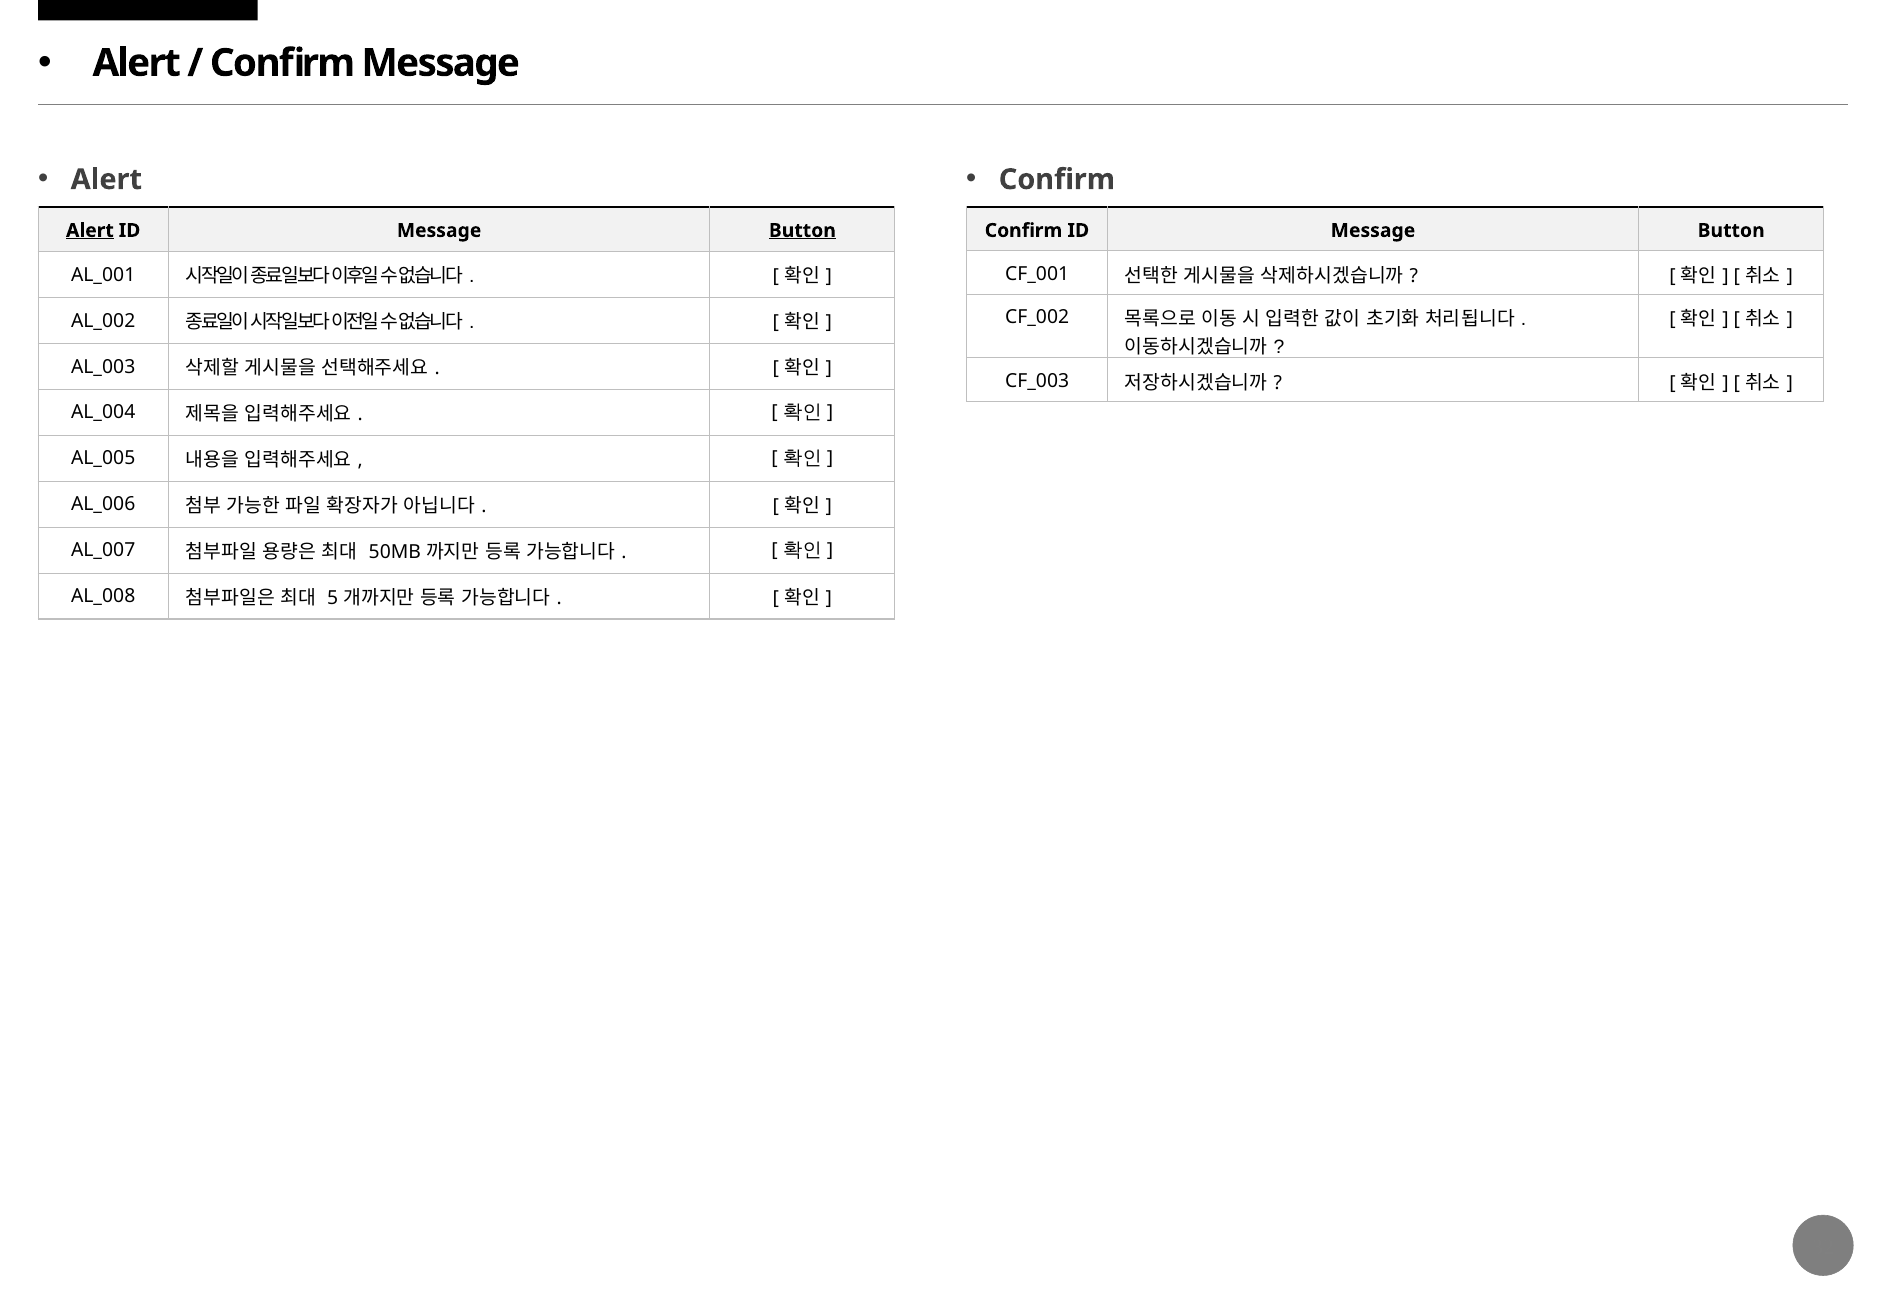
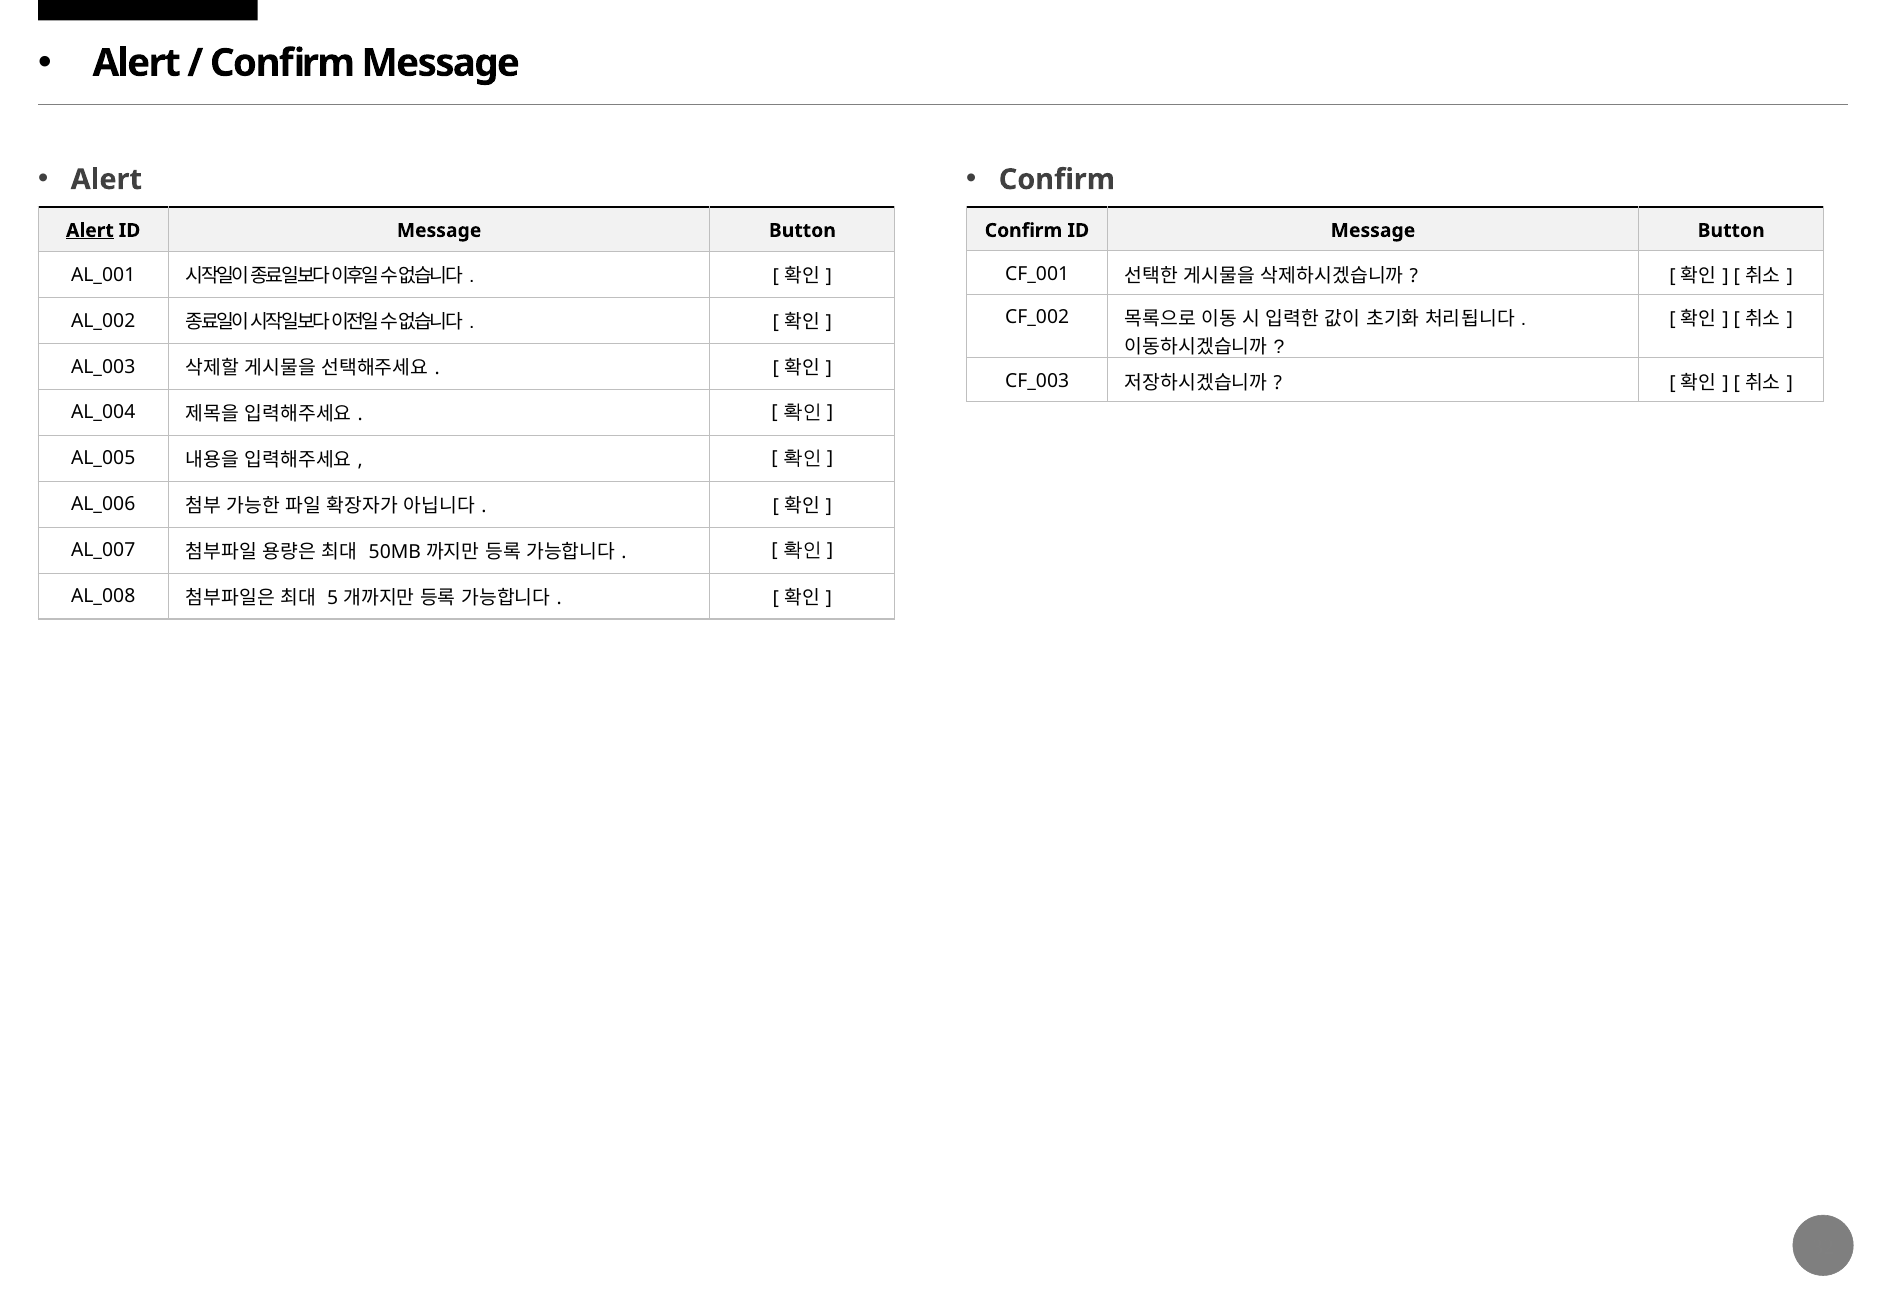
Button at (802, 230) underline: present -> none
